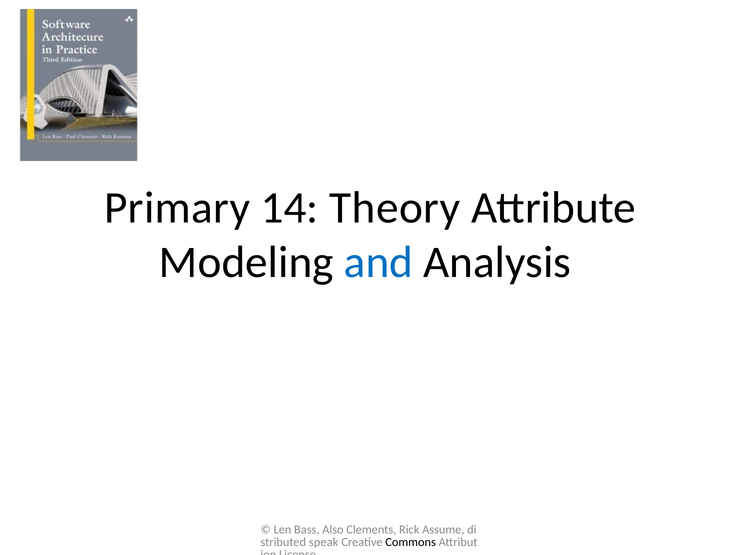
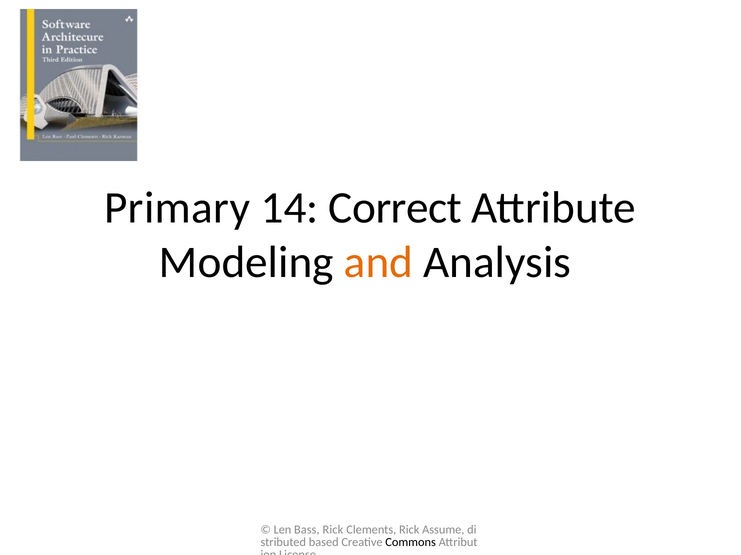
Theory: Theory -> Correct
and colour: blue -> orange
Bass Also: Also -> Rick
speak: speak -> based
